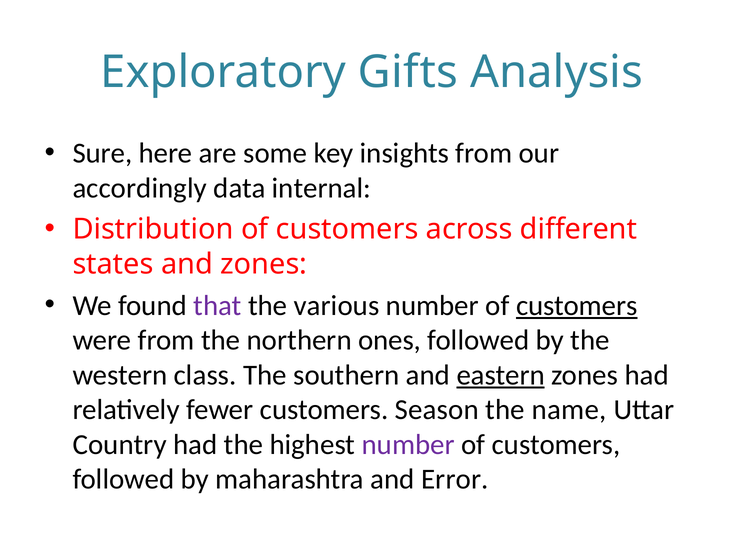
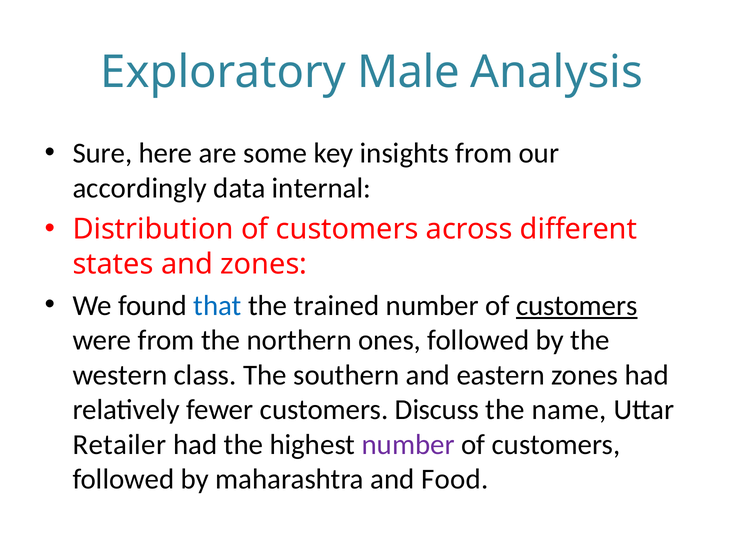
Gifts: Gifts -> Male
that colour: purple -> blue
various: various -> trained
eastern underline: present -> none
Season: Season -> Discuss
Country: Country -> Retailer
Error: Error -> Food
